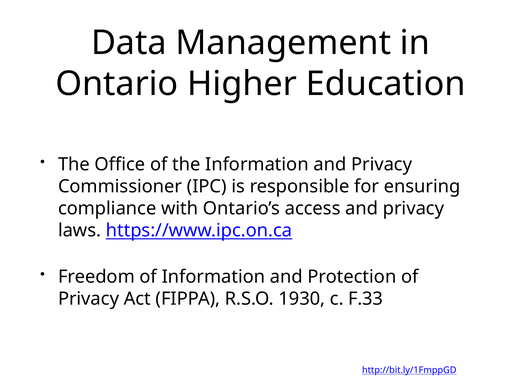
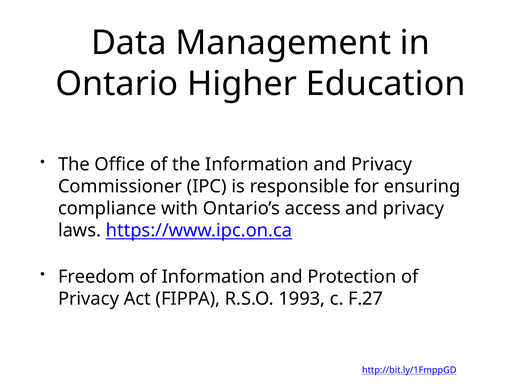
1930: 1930 -> 1993
F.33: F.33 -> F.27
